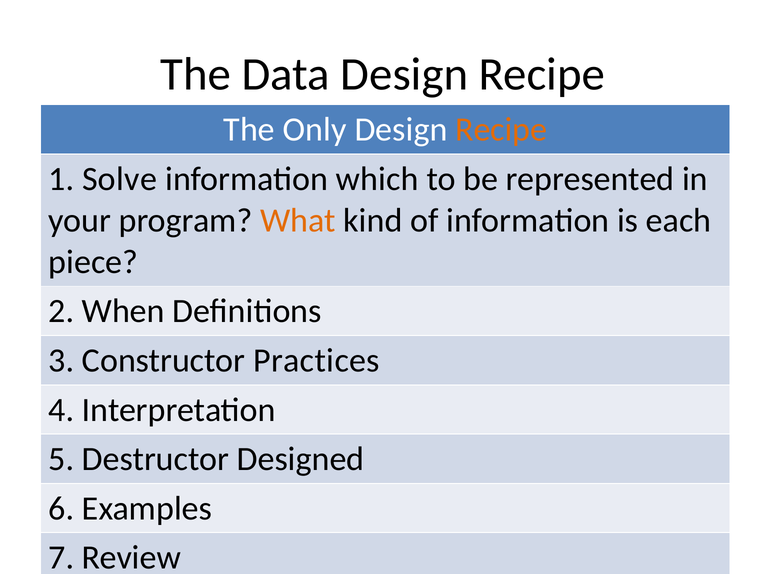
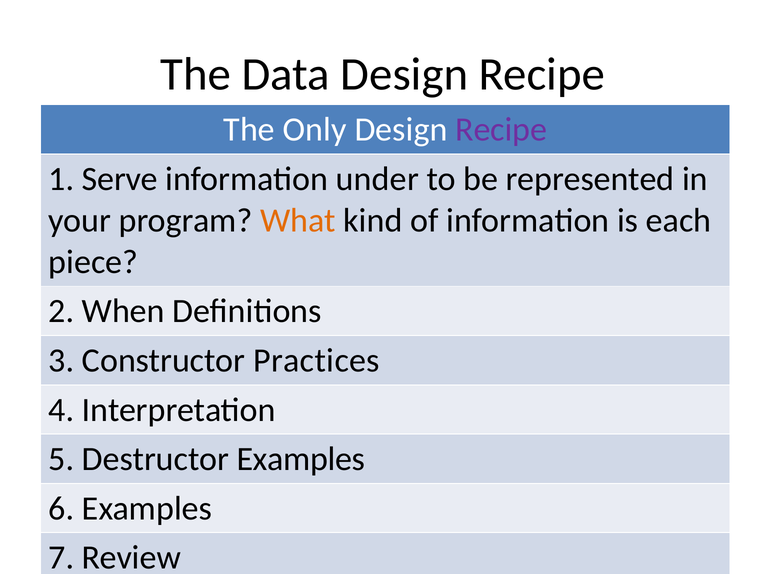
Recipe at (501, 130) colour: orange -> purple
Solve: Solve -> Serve
which: which -> under
Destructor Designed: Designed -> Examples
